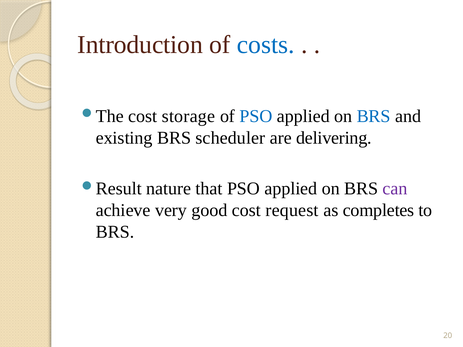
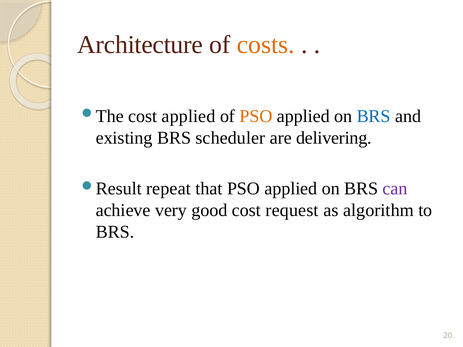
Introduction: Introduction -> Architecture
costs colour: blue -> orange
cost storage: storage -> applied
PSO at (256, 116) colour: blue -> orange
nature: nature -> repeat
completes: completes -> algorithm
